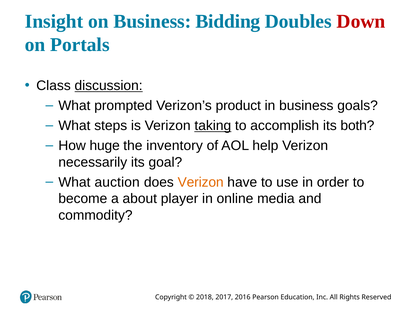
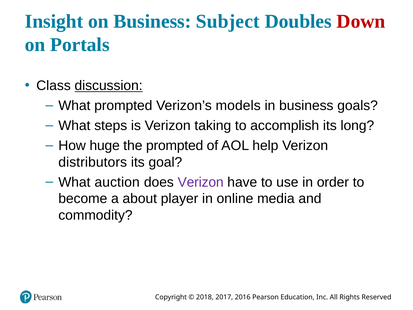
Bidding: Bidding -> Subject
product: product -> models
taking underline: present -> none
both: both -> long
the inventory: inventory -> prompted
necessarily: necessarily -> distributors
Verizon at (201, 182) colour: orange -> purple
